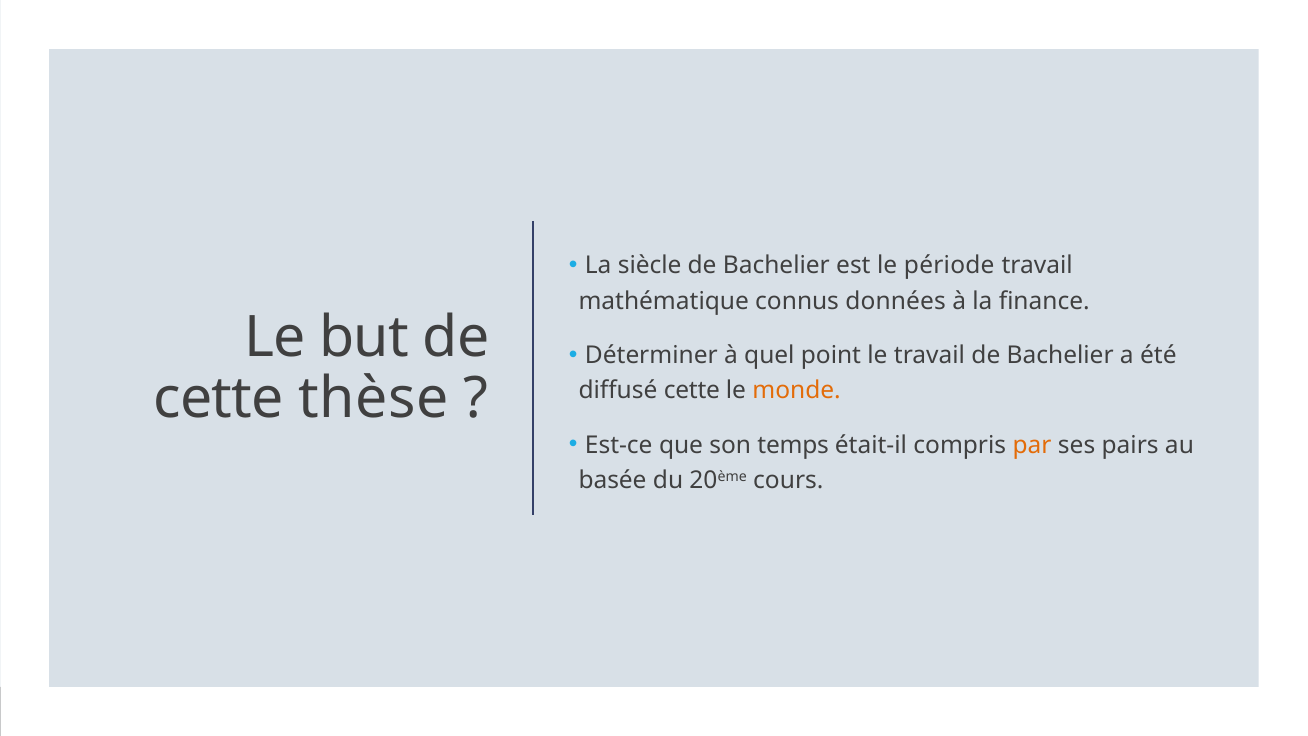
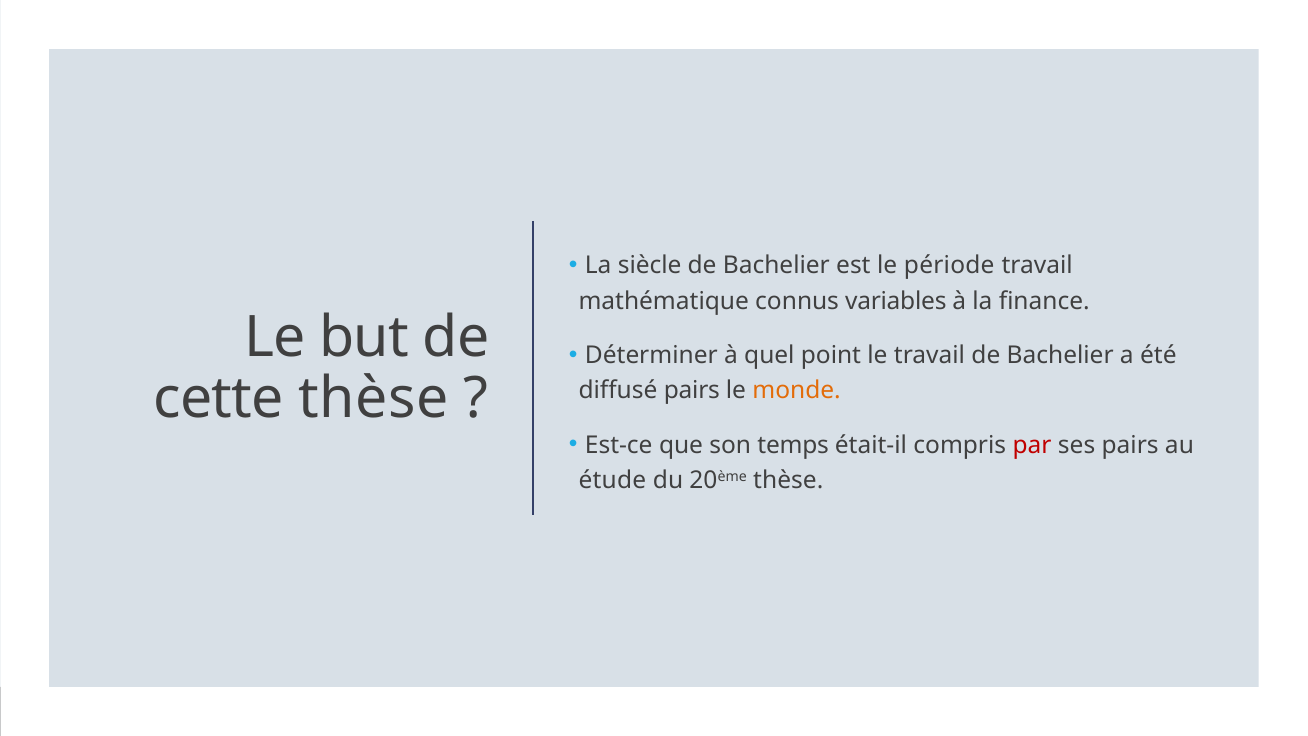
données: données -> variables
diffusé cette: cette -> pairs
par colour: orange -> red
basée: basée -> étude
20ème cours: cours -> thèse
